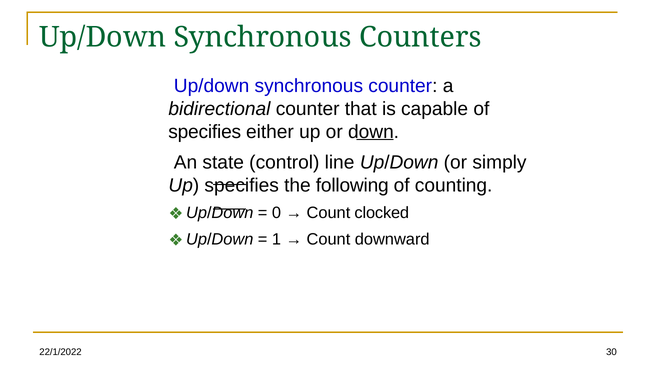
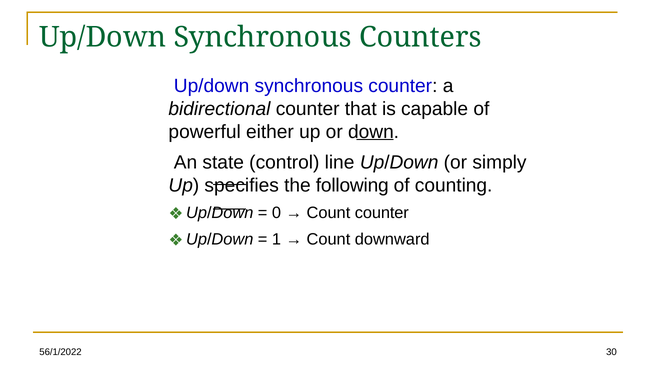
specifies at (205, 132): specifies -> powerful
Count clocked: clocked -> counter
22/1/2022: 22/1/2022 -> 56/1/2022
